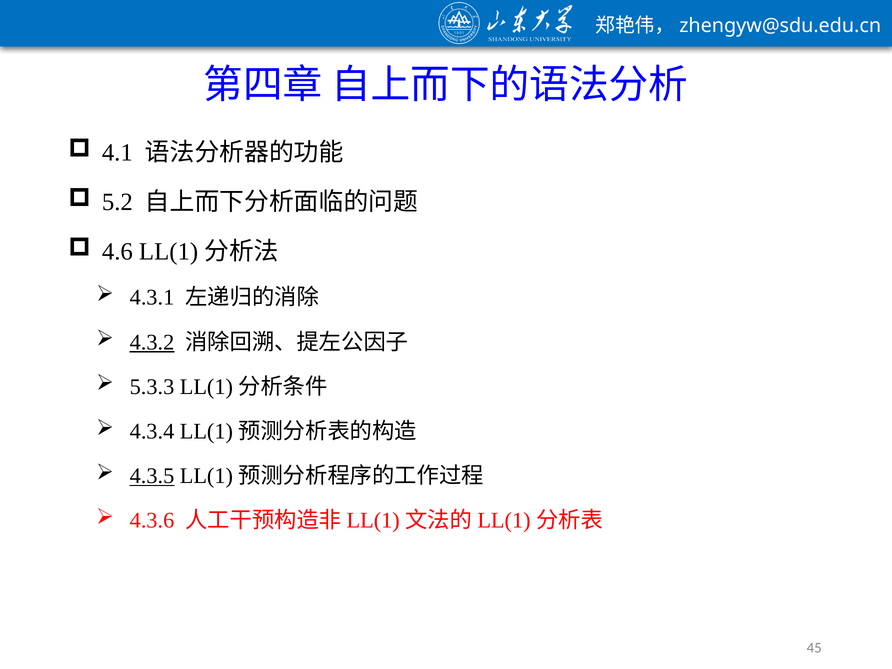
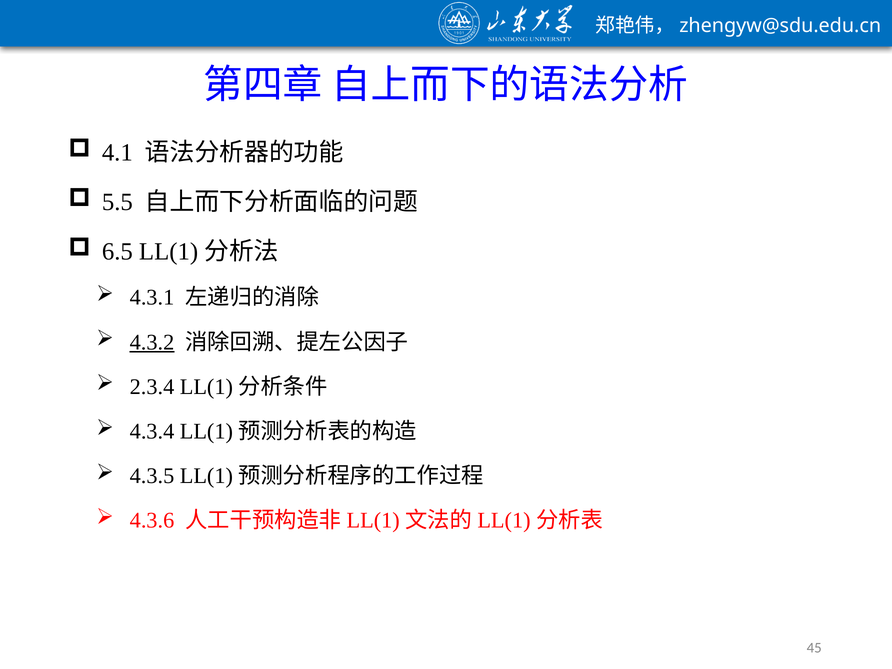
5.2: 5.2 -> 5.5
4.6: 4.6 -> 6.5
5.3.3: 5.3.3 -> 2.3.4
4.3.5 underline: present -> none
